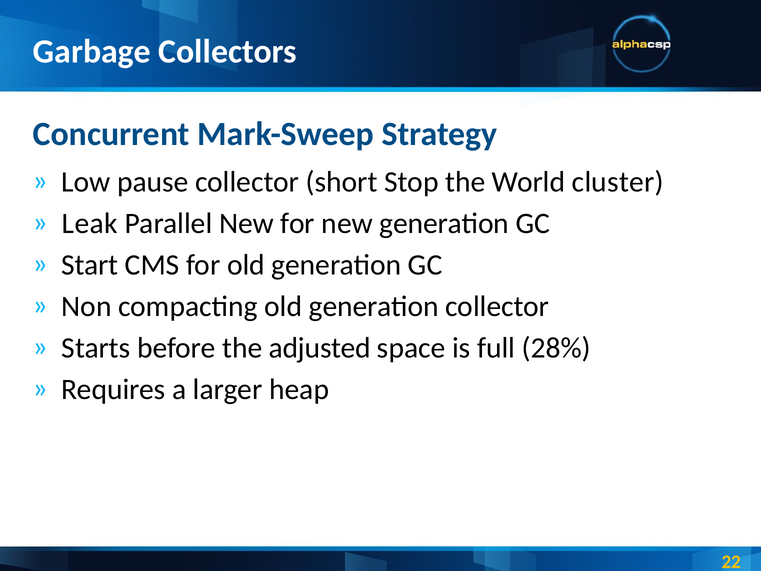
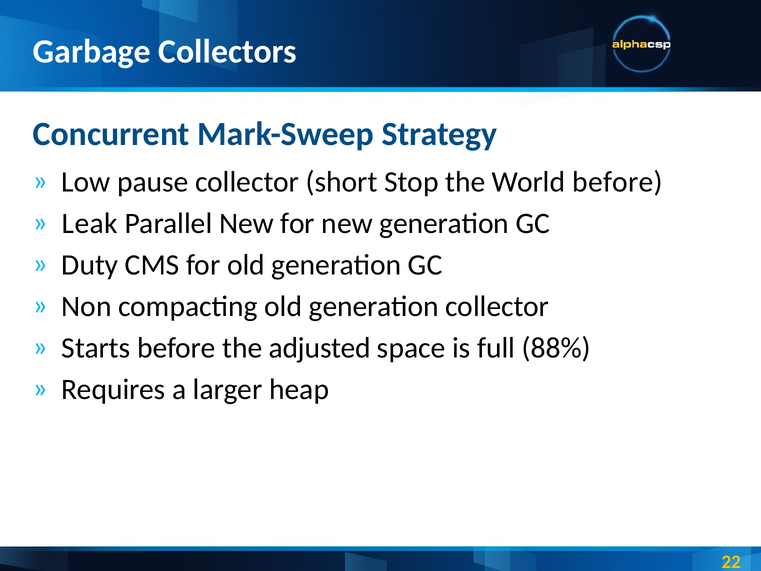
World cluster: cluster -> before
Start: Start -> Duty
28%: 28% -> 88%
